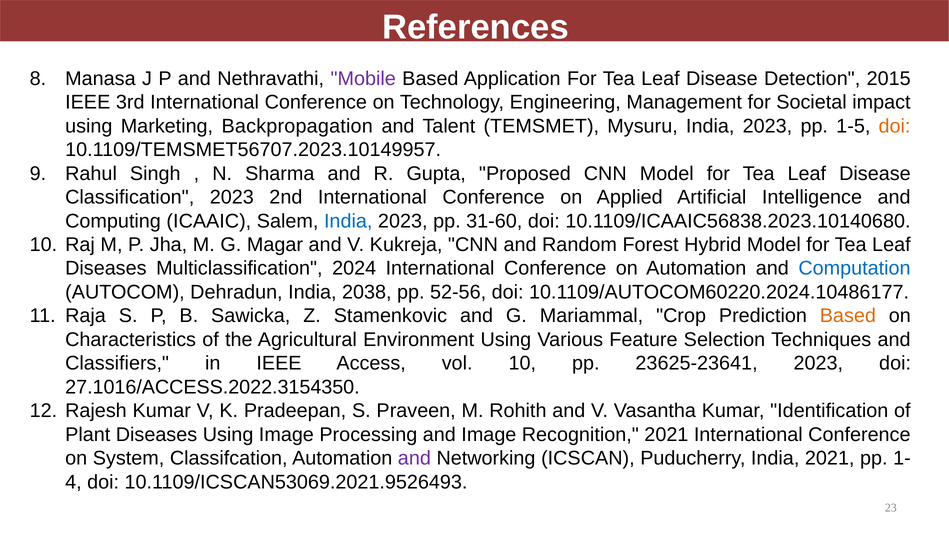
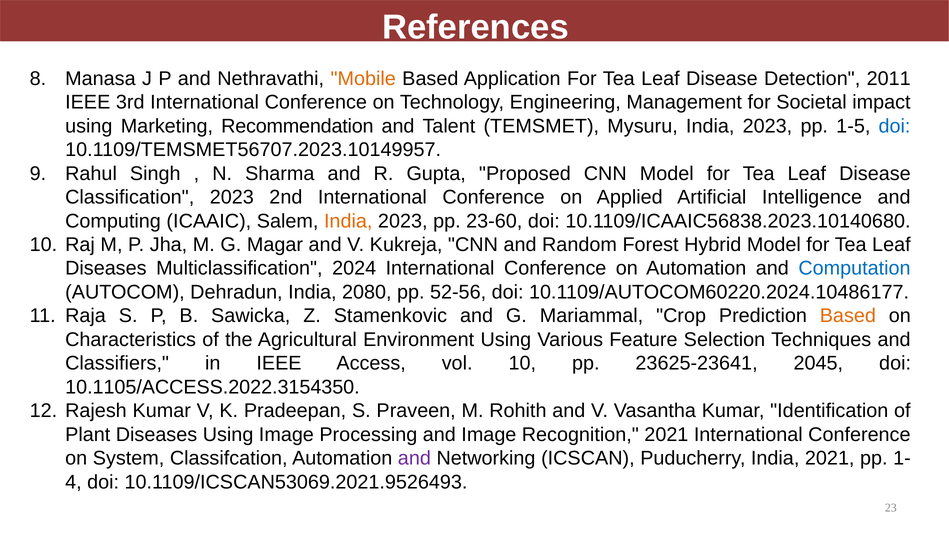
Mobile colour: purple -> orange
2015: 2015 -> 2011
Backpropagation: Backpropagation -> Recommendation
doi at (895, 126) colour: orange -> blue
India at (348, 221) colour: blue -> orange
31-60: 31-60 -> 23-60
2038: 2038 -> 2080
23625-23641 2023: 2023 -> 2045
27.1016/ACCESS.2022.3154350: 27.1016/ACCESS.2022.3154350 -> 10.1105/ACCESS.2022.3154350
